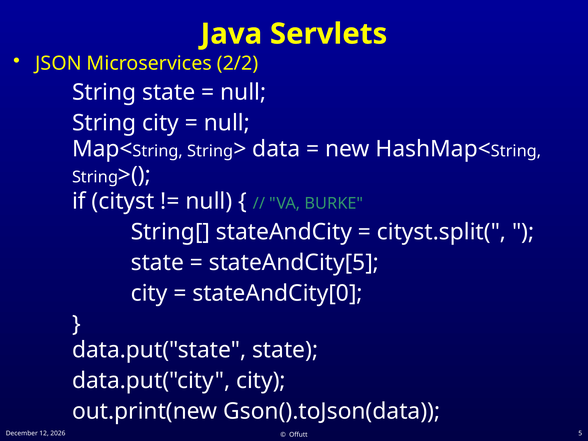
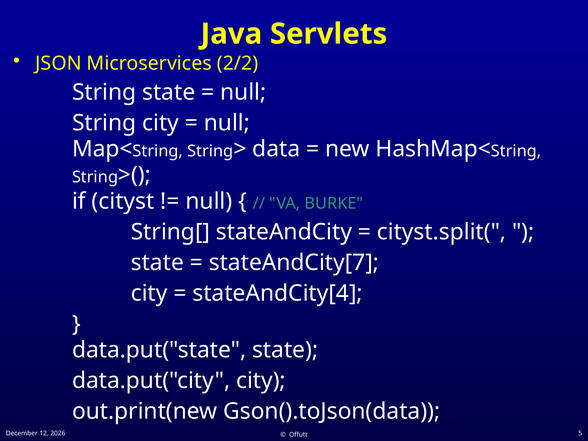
stateAndCity[5: stateAndCity[5 -> stateAndCity[7
stateAndCity[0: stateAndCity[0 -> stateAndCity[4
